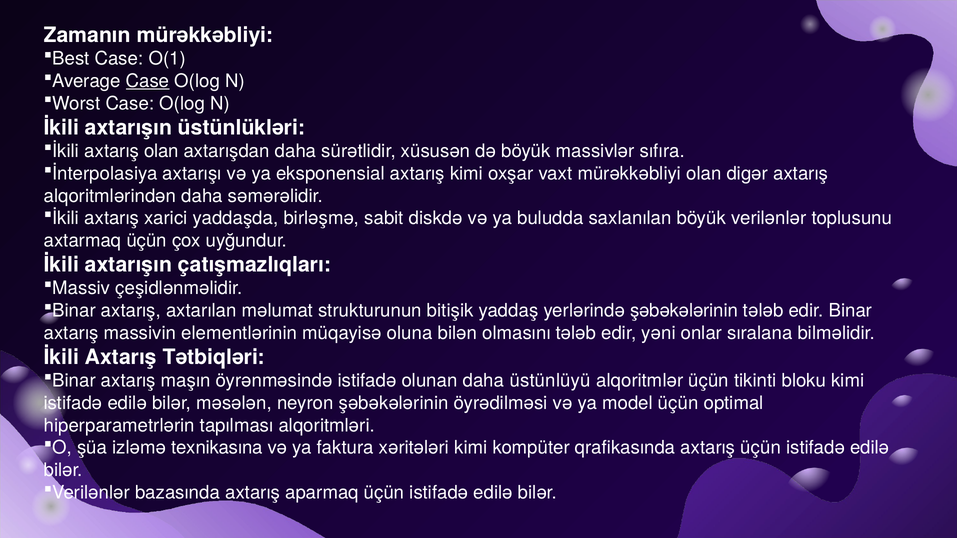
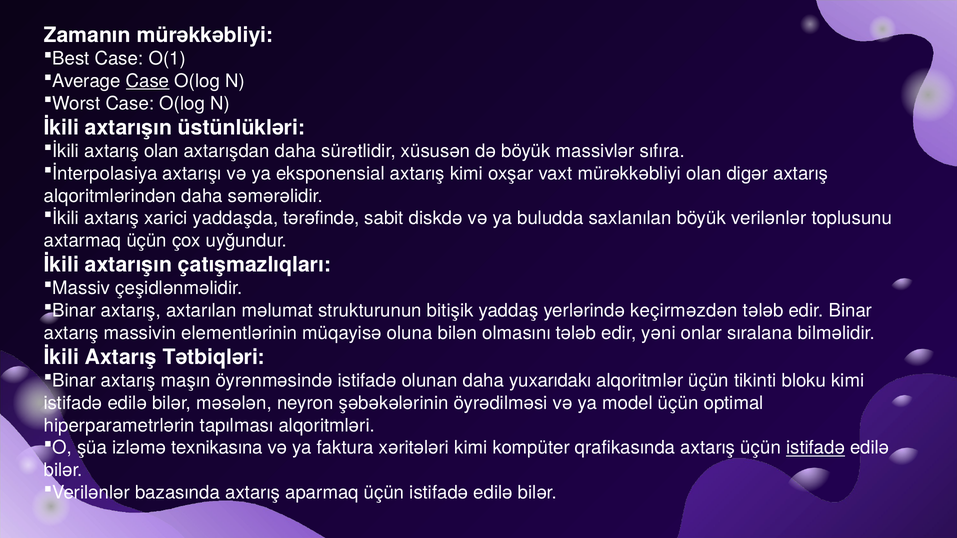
birləşmə: birləşmə -> tərəfində
yerlərində şəbəkələrinin: şəbəkələrinin -> keçirməzdən
üstünlüyü: üstünlüyü -> yuxarıdakı
istifadə at (816, 448) underline: none -> present
